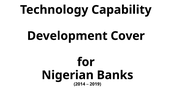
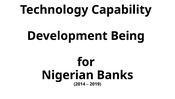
Cover: Cover -> Being
